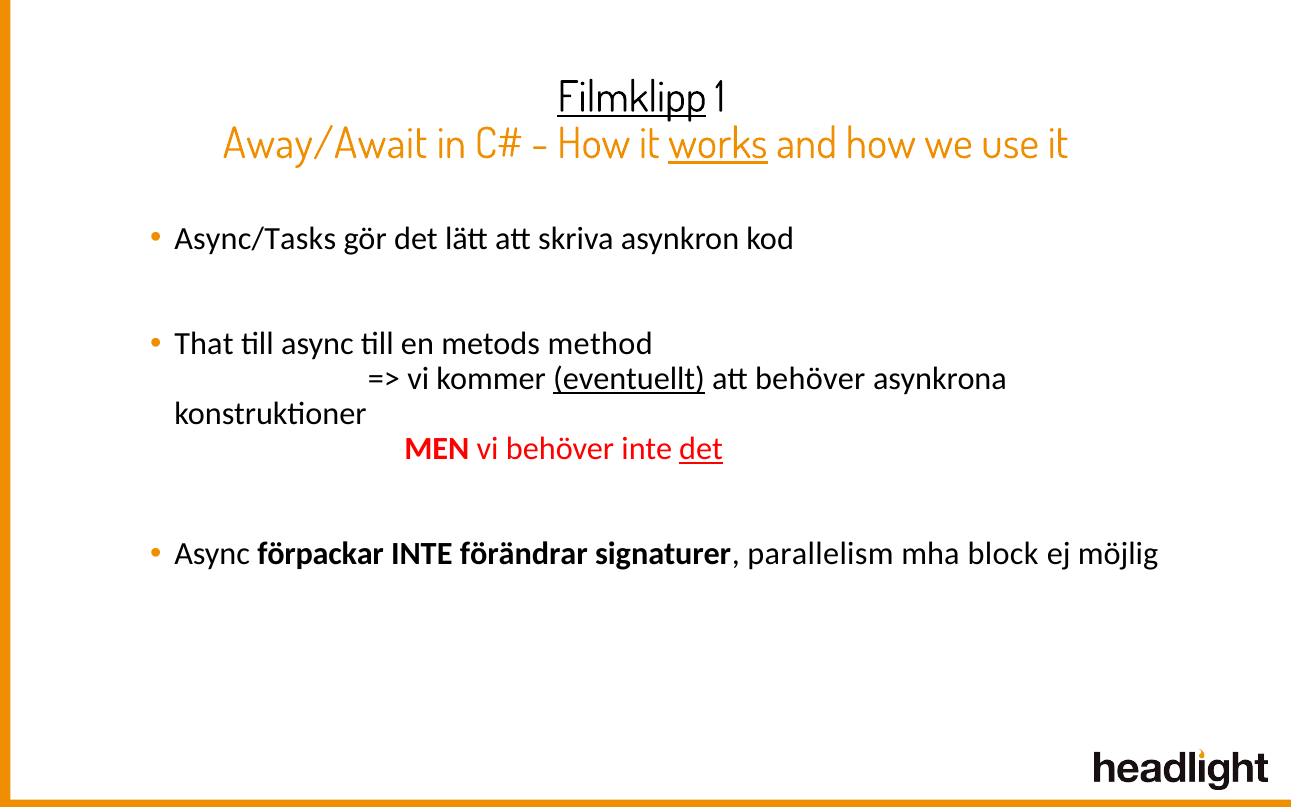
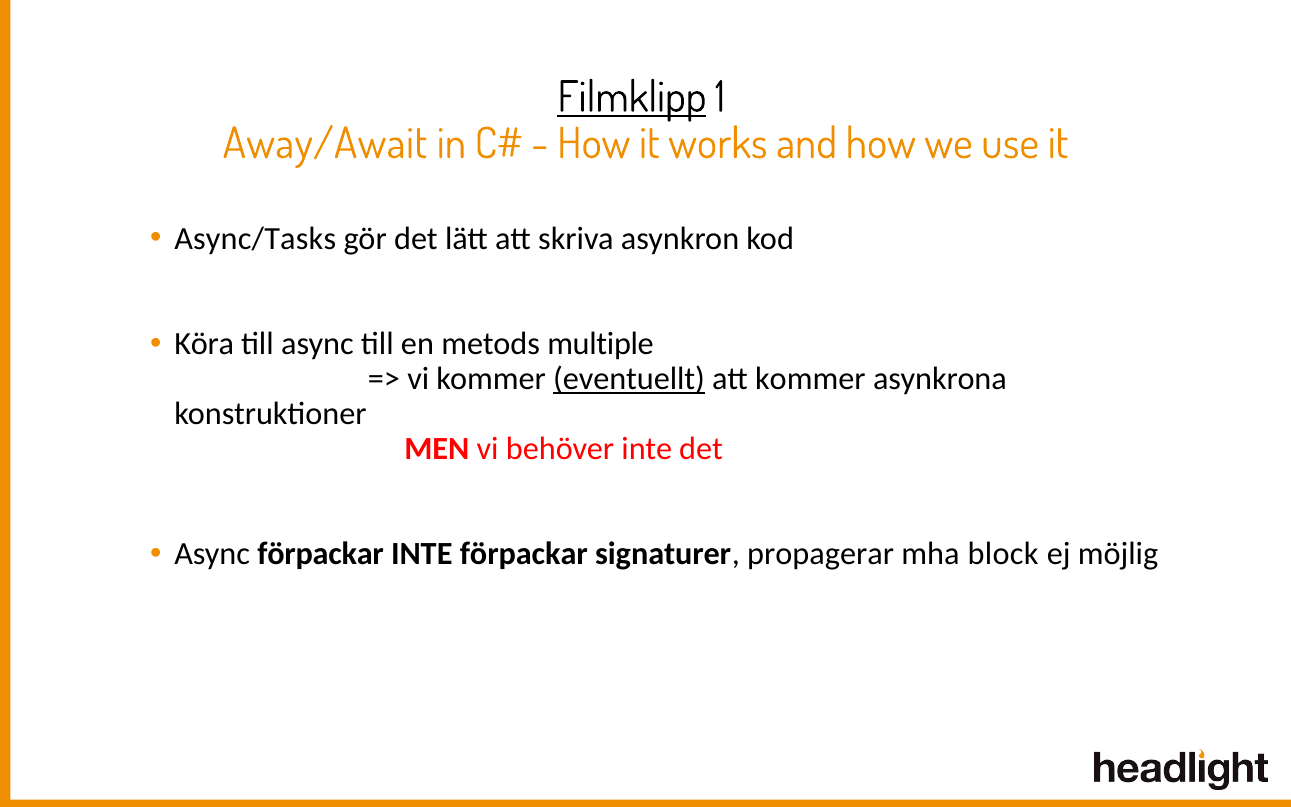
works underline: present -> none
That: That -> Köra
method: method -> multiple
att behöver: behöver -> kommer
det at (701, 449) underline: present -> none
INTE förändrar: förändrar -> förpackar
parallelism: parallelism -> propagerar
